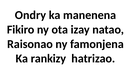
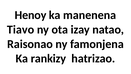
Ondry: Ondry -> Henoy
Fikiro: Fikiro -> Tiavo
